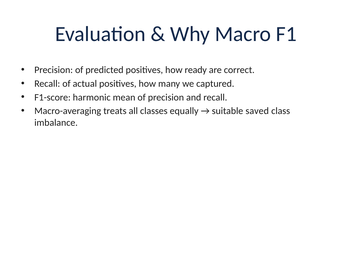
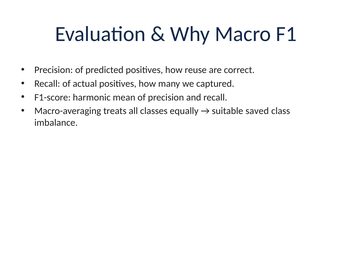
ready: ready -> reuse
